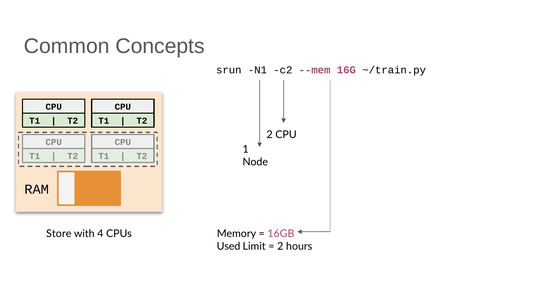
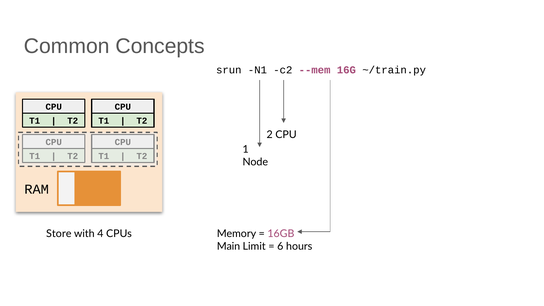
Used: Used -> Main
2 at (280, 246): 2 -> 6
